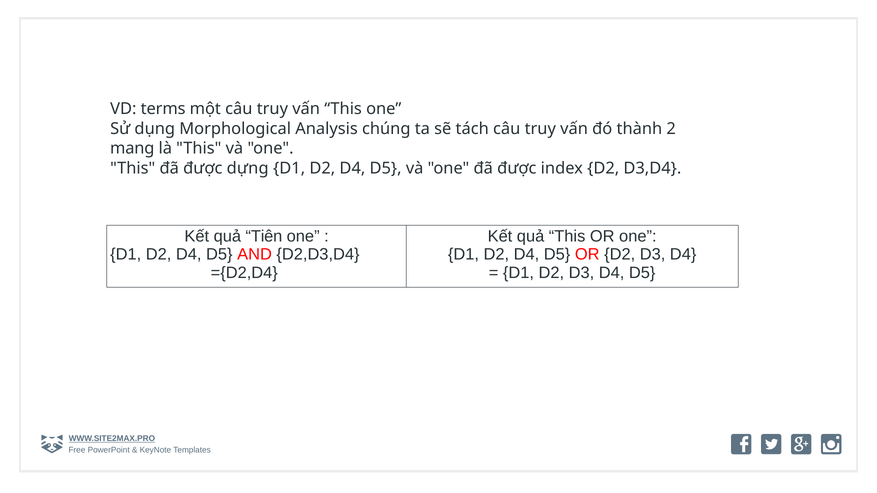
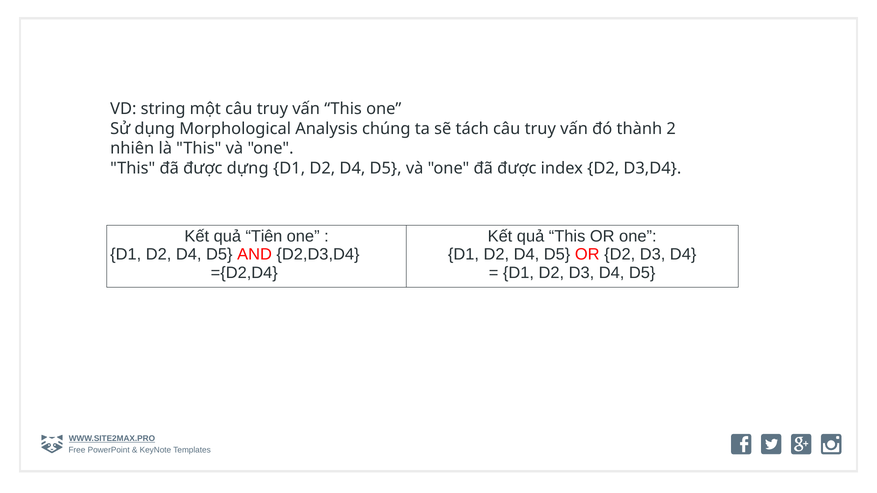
terms: terms -> string
mang: mang -> nhiên
